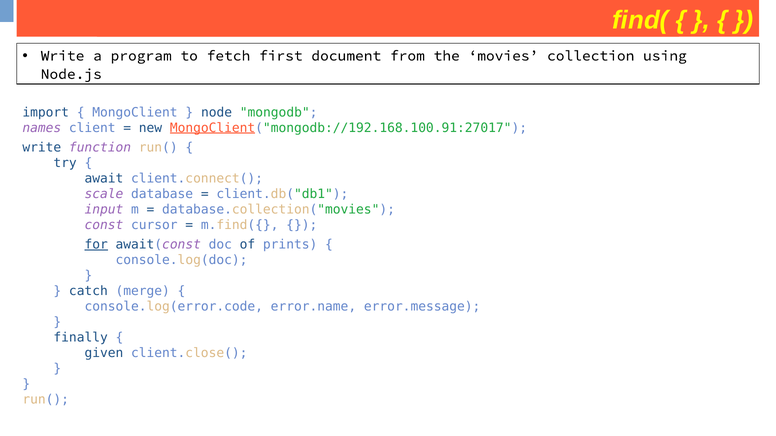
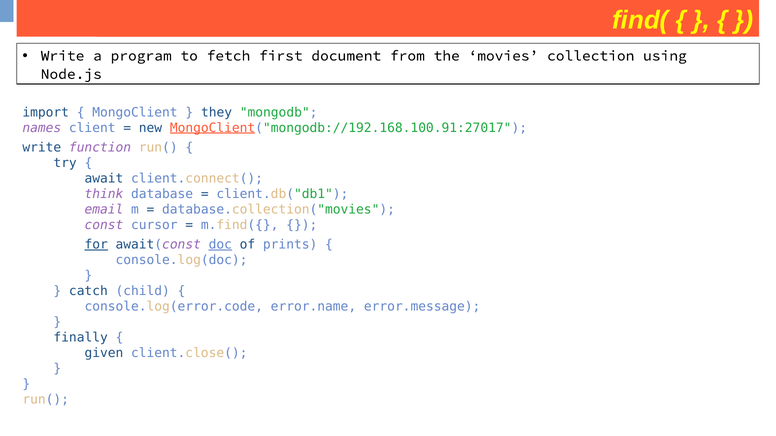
node: node -> they
scale: scale -> think
input: input -> email
doc underline: none -> present
merge: merge -> child
